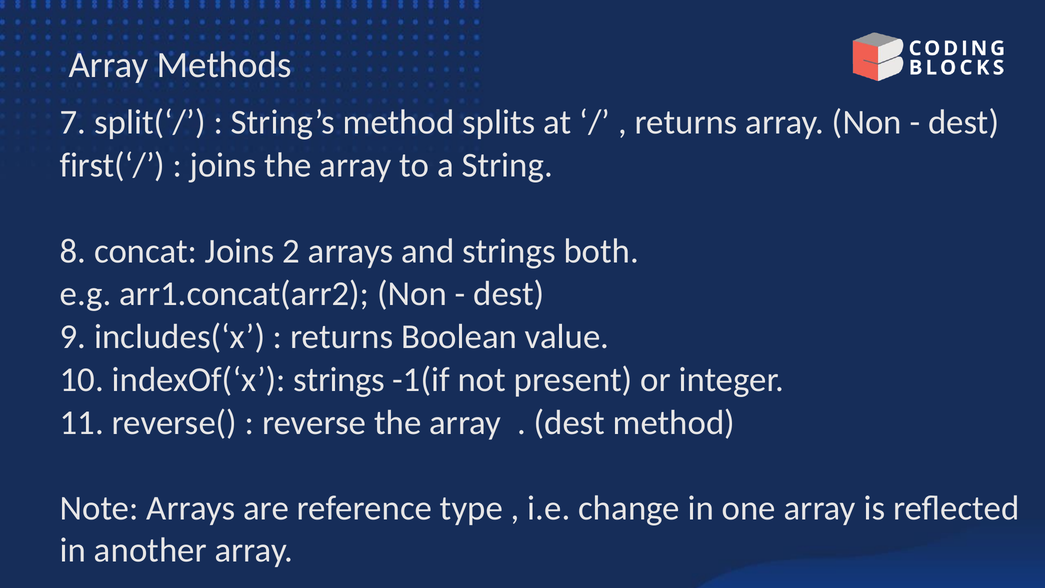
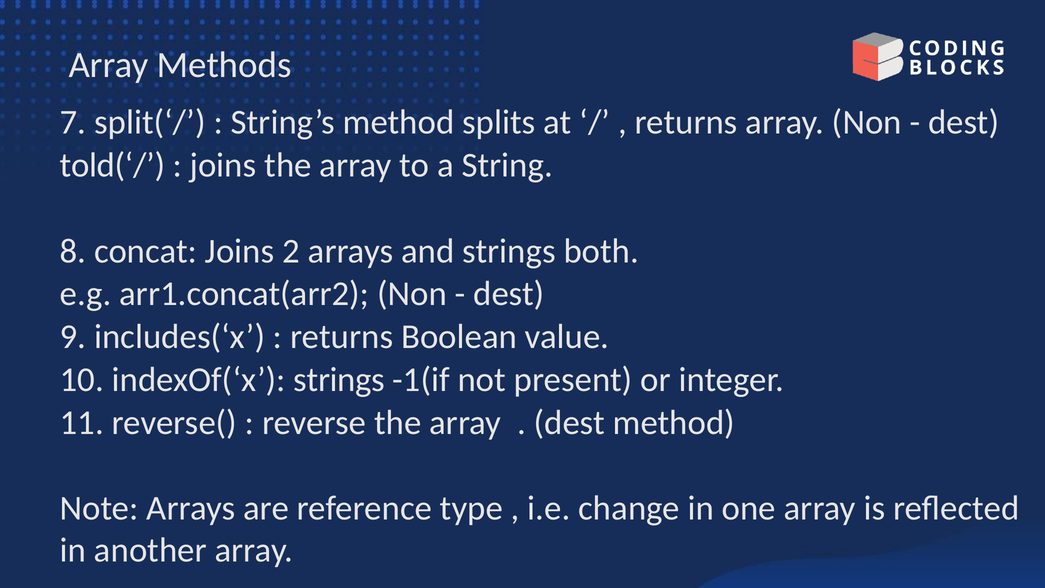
first(‘/: first(‘/ -> told(‘/
